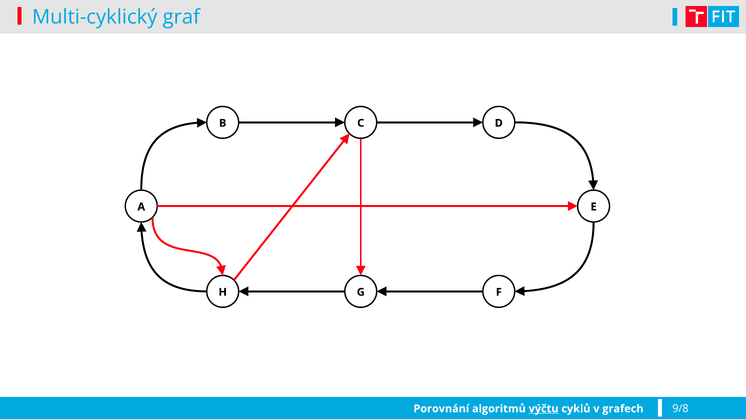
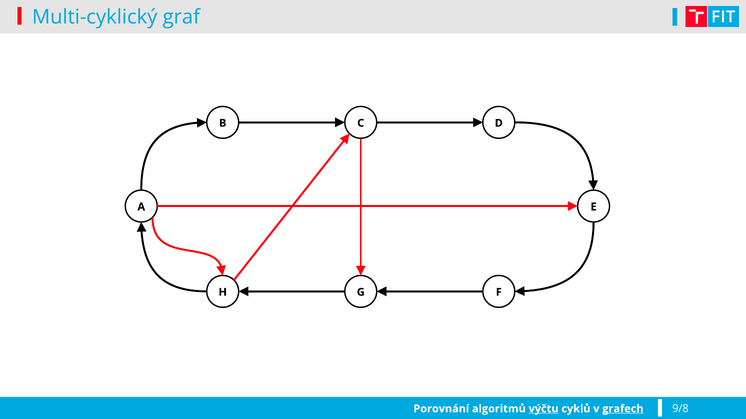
grafech underline: none -> present
